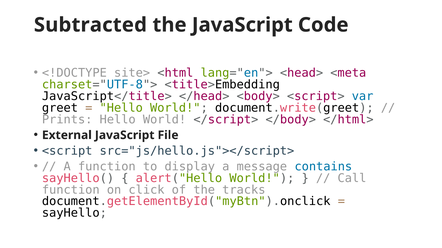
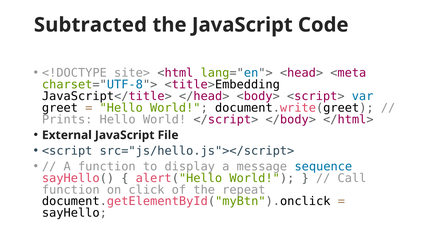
contains: contains -> sequence
tracks: tracks -> repeat
